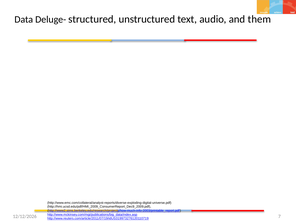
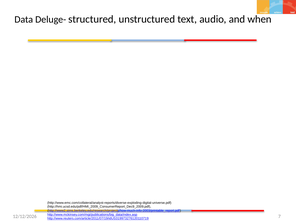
them: them -> when
